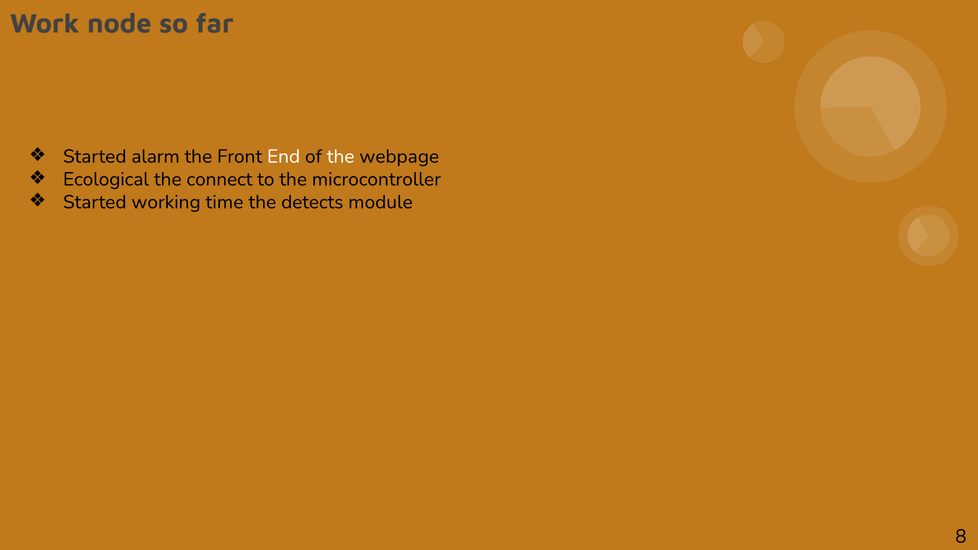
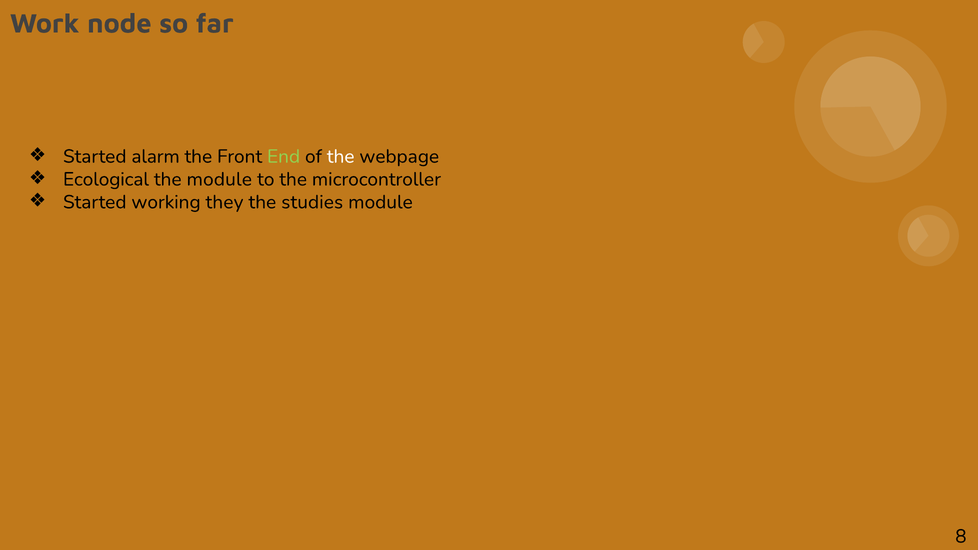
End colour: white -> light green
the connect: connect -> module
time: time -> they
detects: detects -> studies
